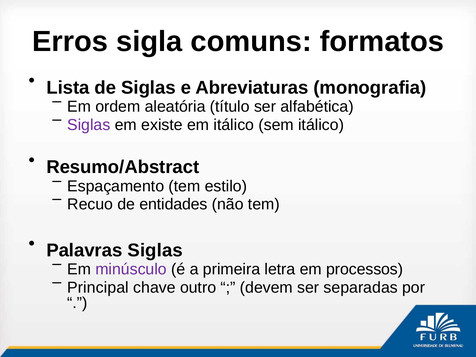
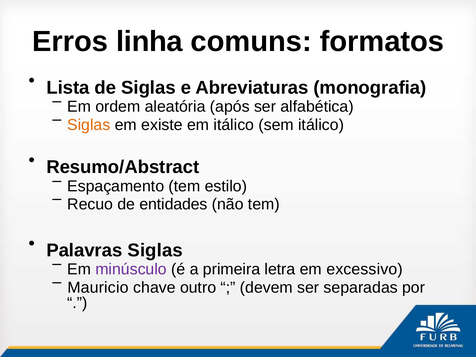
sigla: sigla -> linha
título: título -> após
Siglas at (89, 125) colour: purple -> orange
processos: processos -> excessivo
Principal: Principal -> Mauricio
